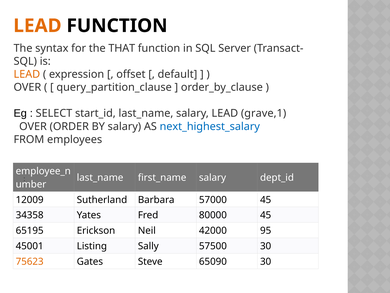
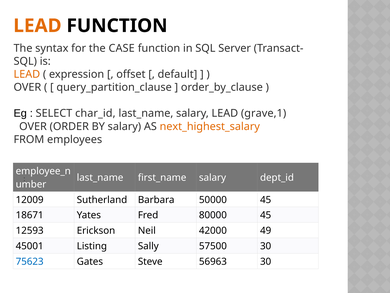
THAT: THAT -> CASE
start_id: start_id -> char_id
next_highest_salary colour: blue -> orange
57000: 57000 -> 50000
34358: 34358 -> 18671
65195: 65195 -> 12593
95: 95 -> 49
75623 colour: orange -> blue
65090: 65090 -> 56963
